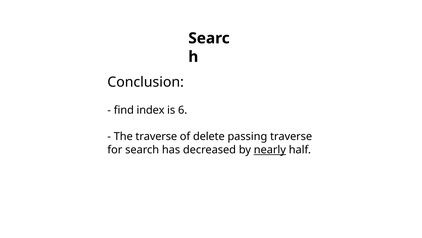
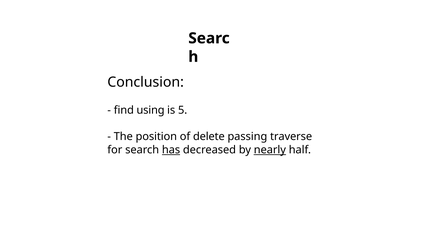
index: index -> using
6: 6 -> 5
The traverse: traverse -> position
has underline: none -> present
